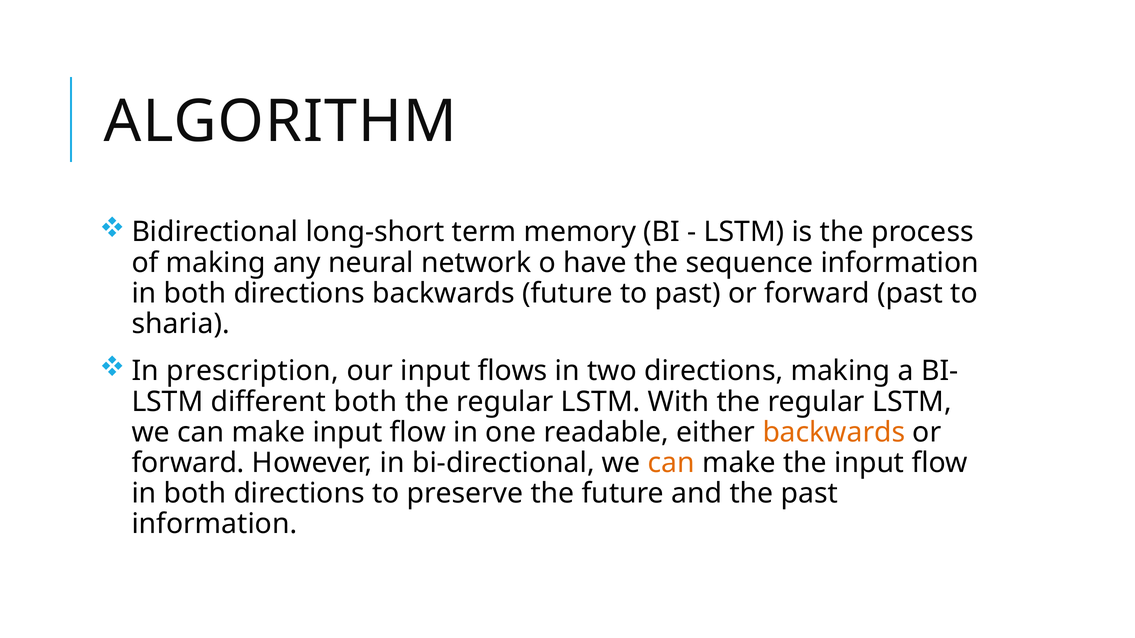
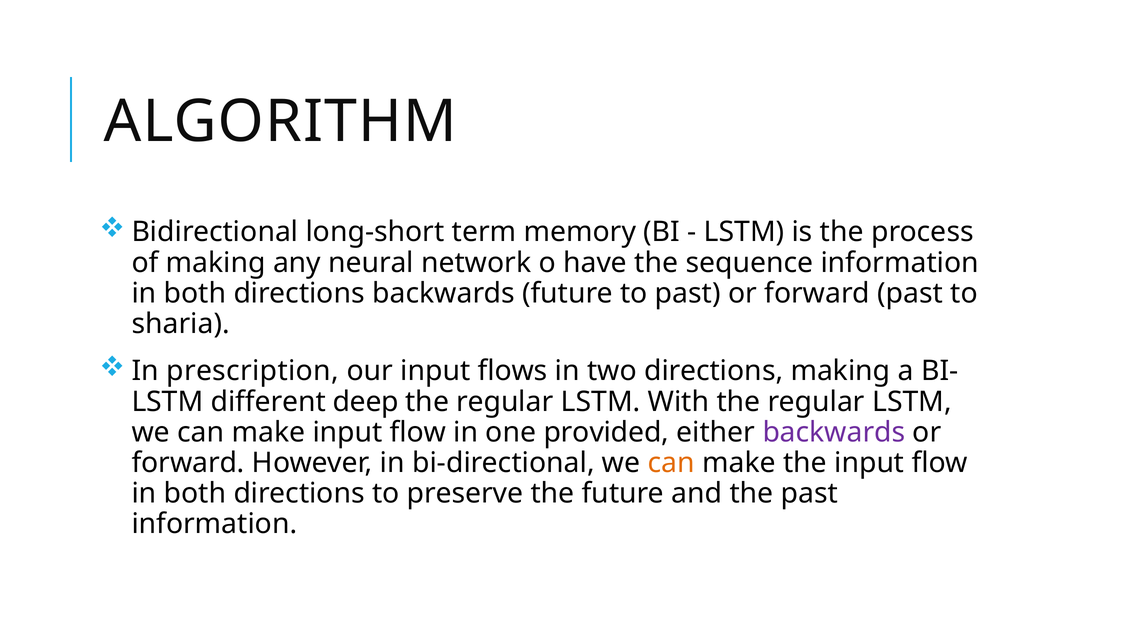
different both: both -> deep
readable: readable -> provided
backwards at (834, 433) colour: orange -> purple
